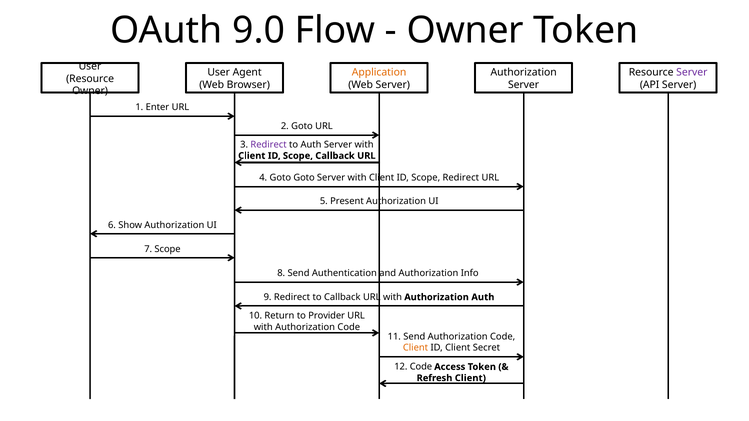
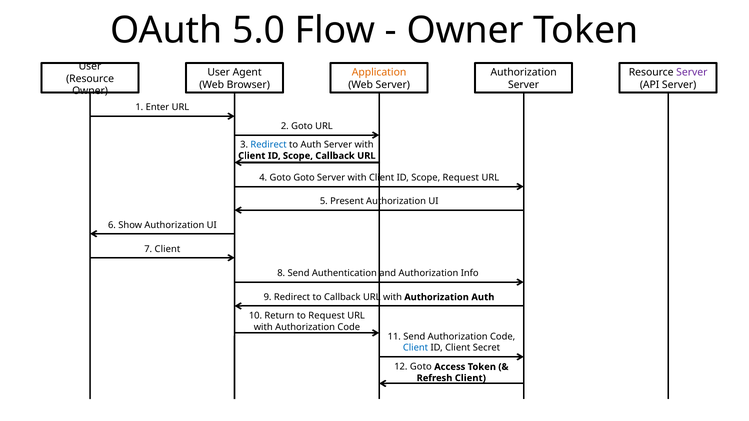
9.0: 9.0 -> 5.0
Redirect at (269, 145) colour: purple -> blue
Scope Redirect: Redirect -> Request
7 Scope: Scope -> Client
to Provider: Provider -> Request
Client at (416, 348) colour: orange -> blue
12 Code: Code -> Goto
